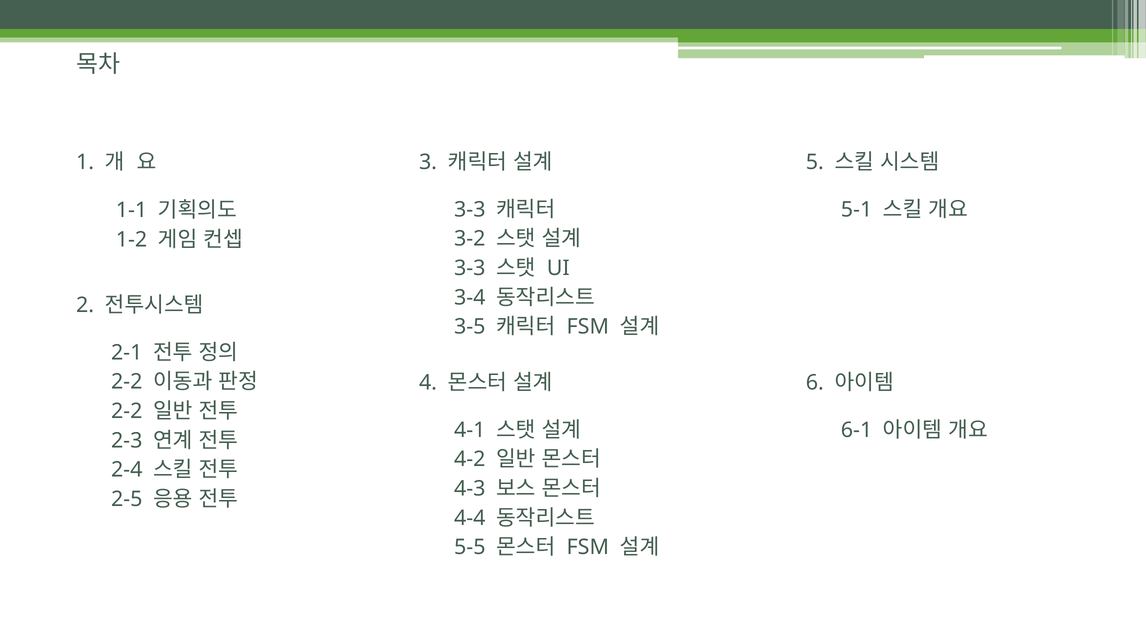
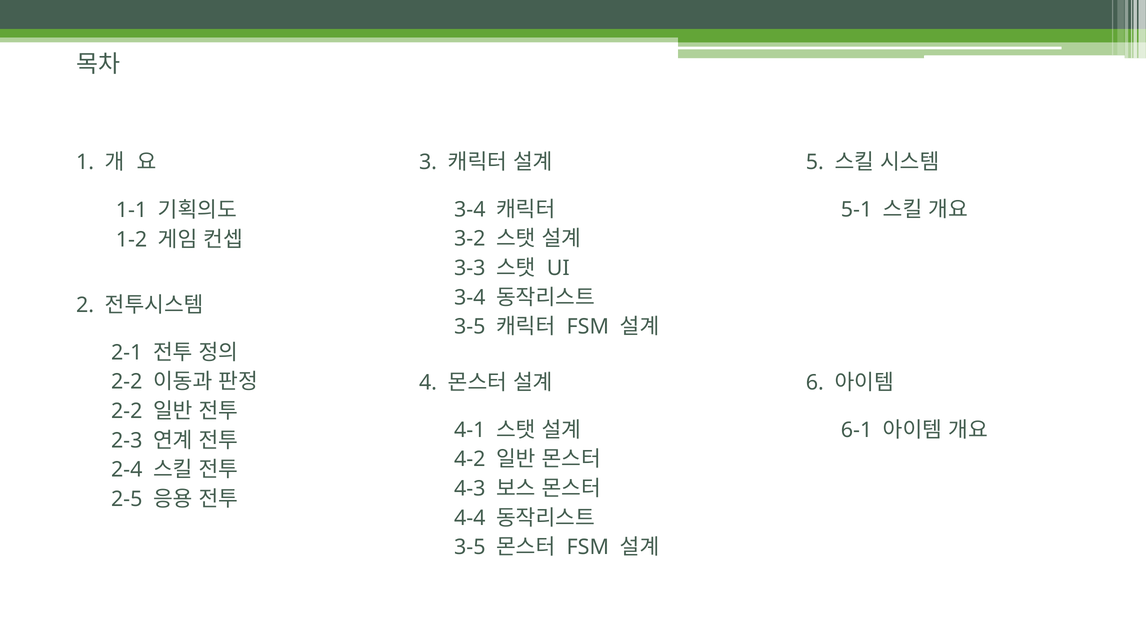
3-3 at (470, 210): 3-3 -> 3-4
5-5 at (470, 548): 5-5 -> 3-5
